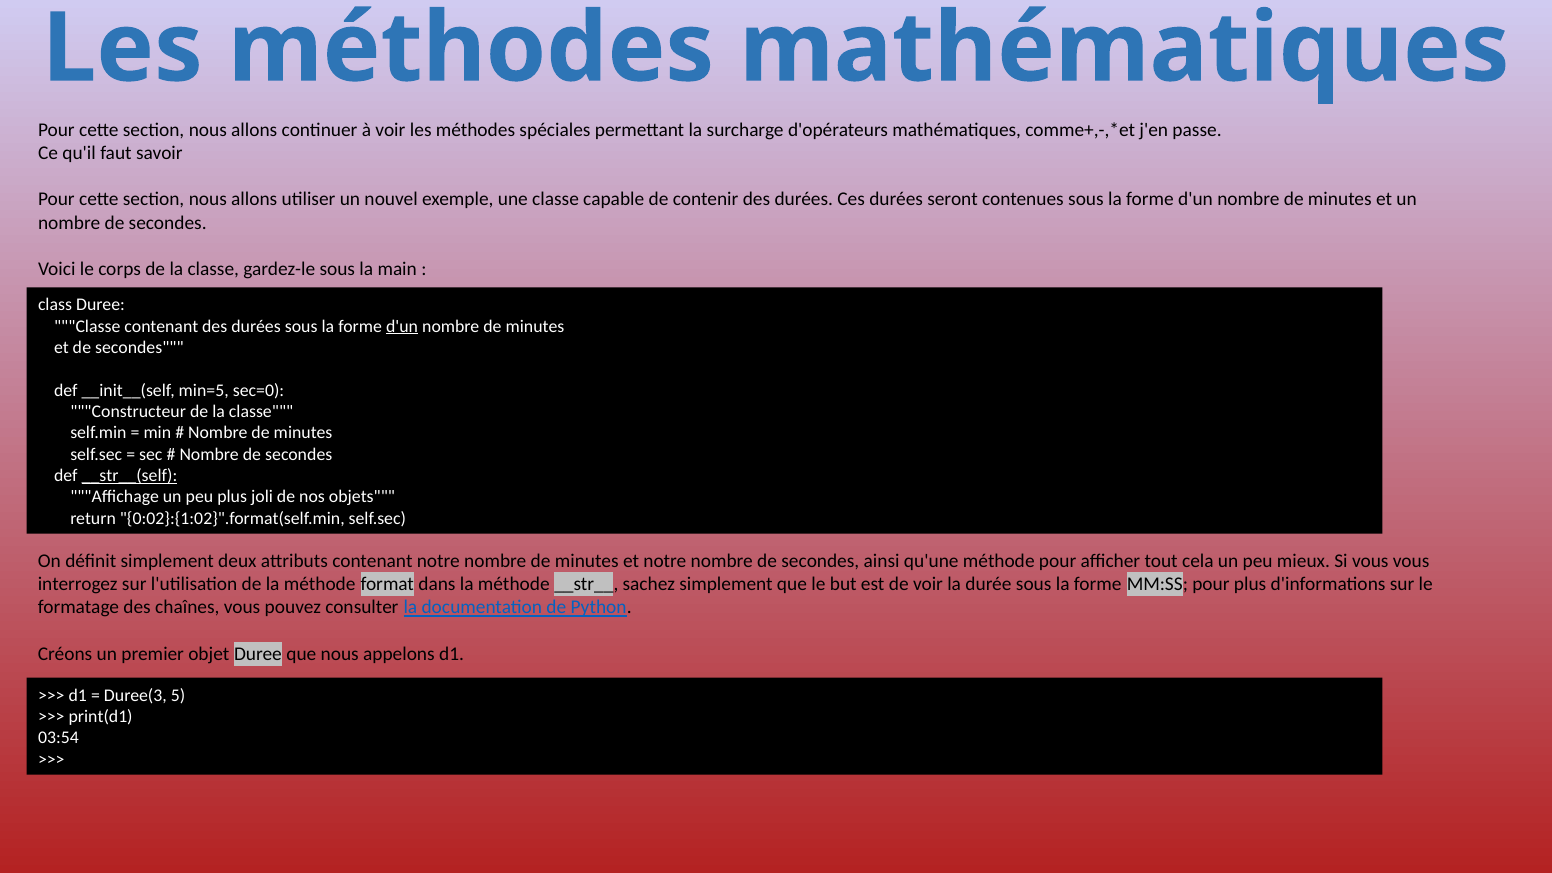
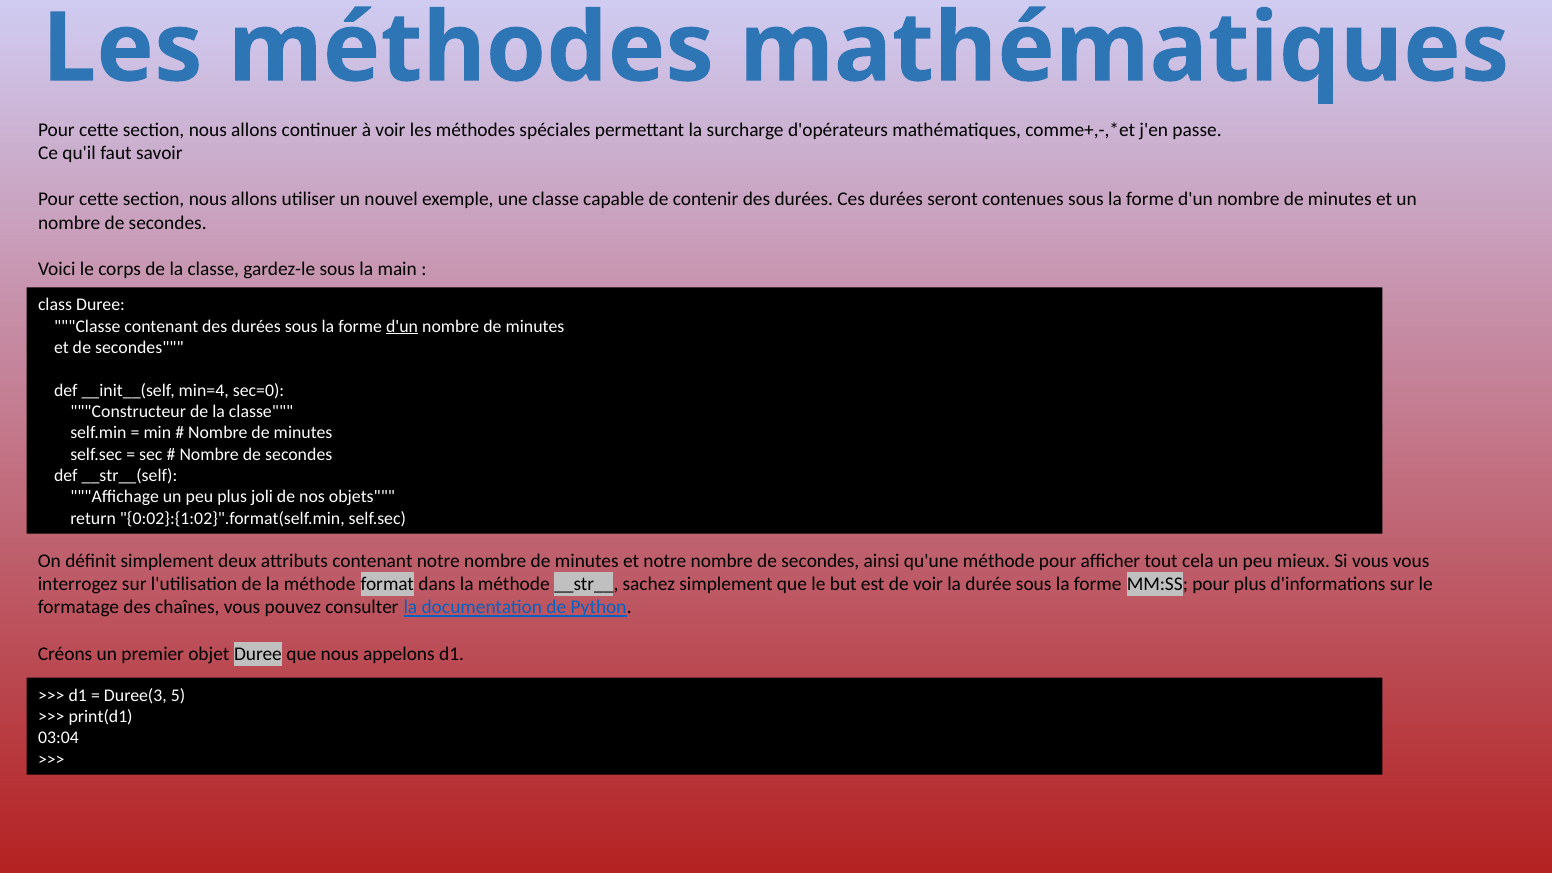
min=5: min=5 -> min=4
__str__(self underline: present -> none
03:54: 03:54 -> 03:04
